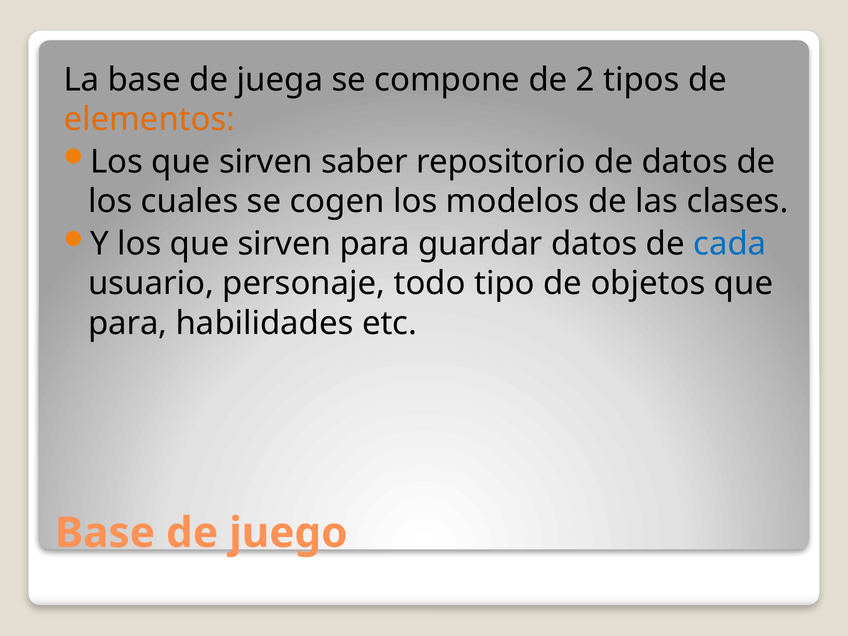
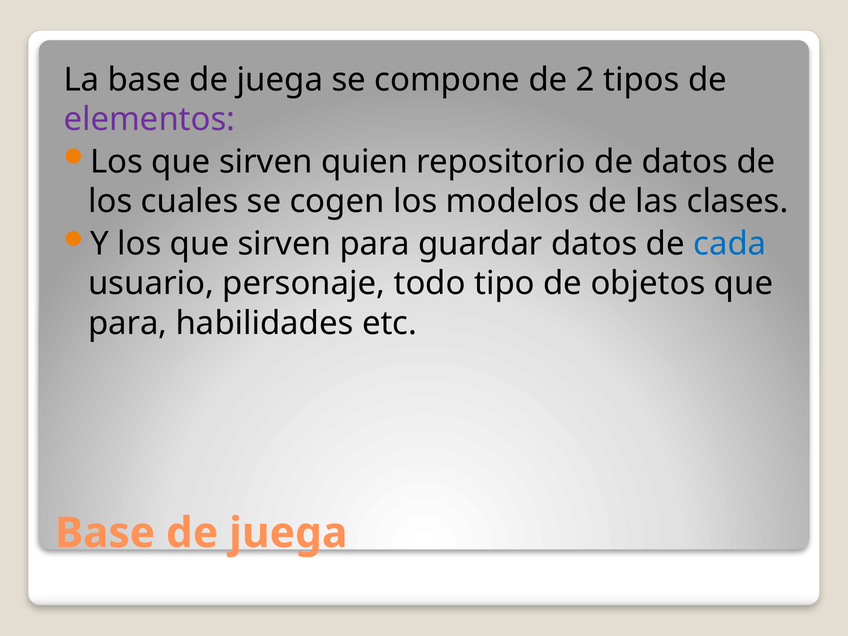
elementos colour: orange -> purple
saber: saber -> quien
juego at (288, 533): juego -> juega
